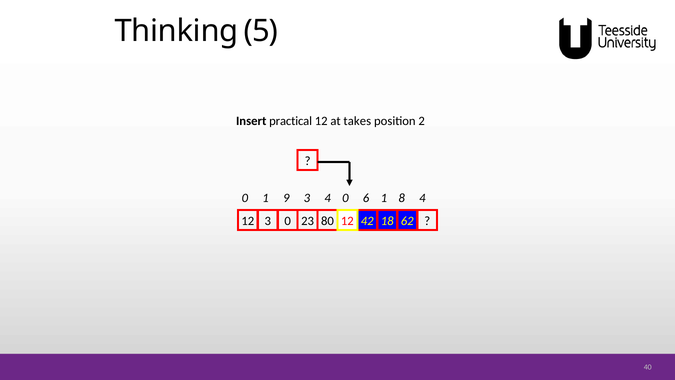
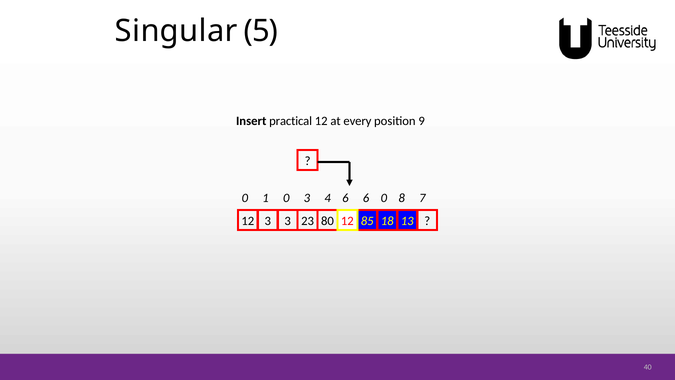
Thinking: Thinking -> Singular
takes: takes -> every
2: 2 -> 9
1 9: 9 -> 0
4 0: 0 -> 6
6 1: 1 -> 0
8 4: 4 -> 7
3 0: 0 -> 3
42: 42 -> 85
62: 62 -> 13
